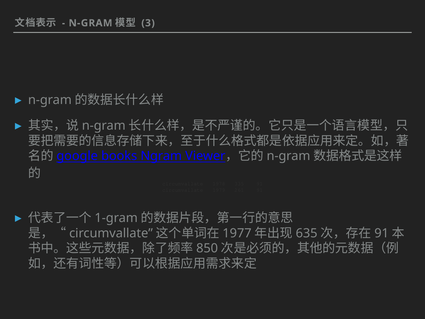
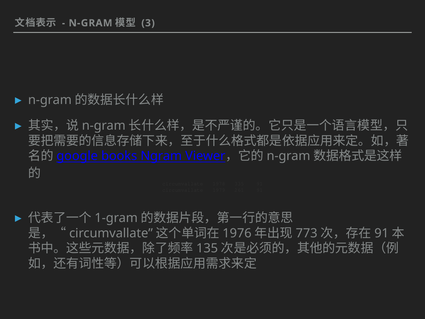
1977: 1977 -> 1976
635: 635 -> 773
850: 850 -> 135
